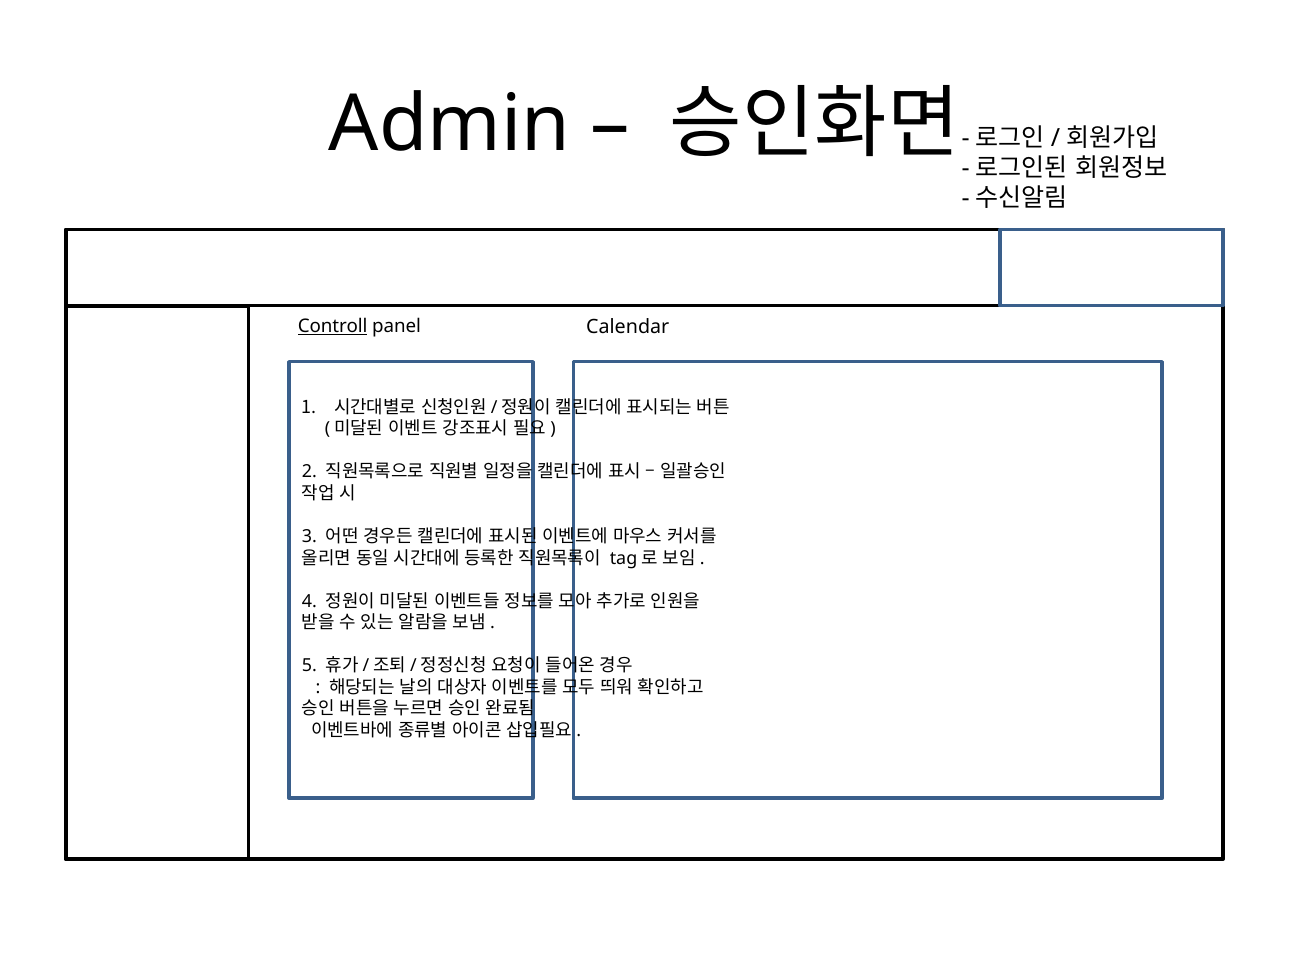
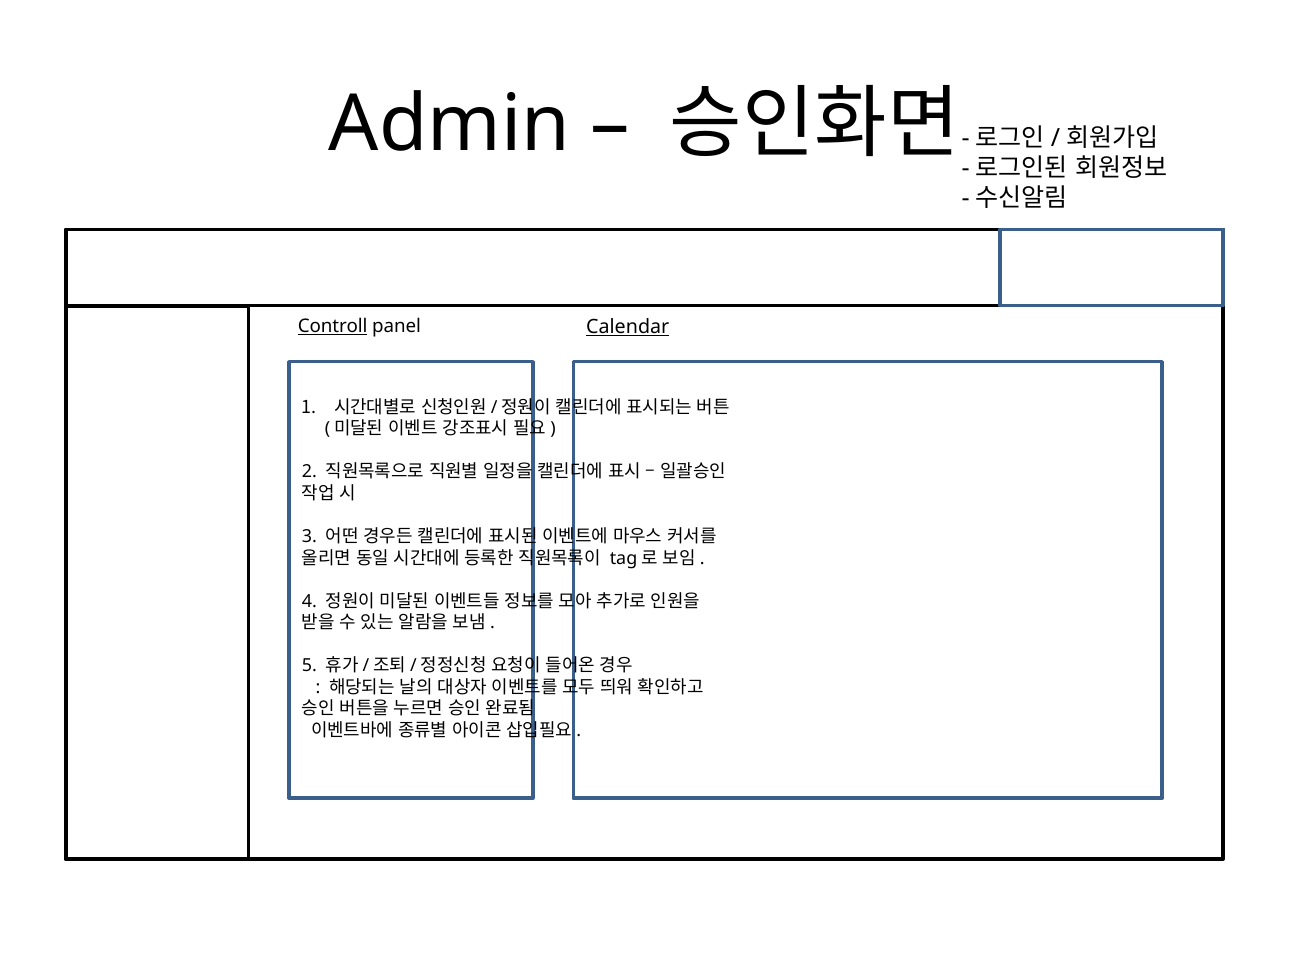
Calendar underline: none -> present
